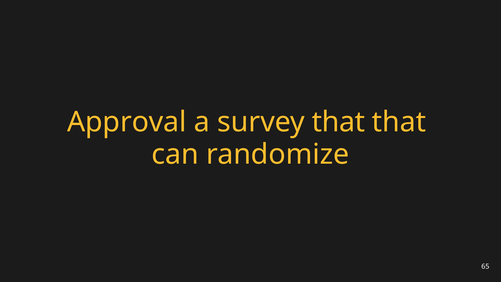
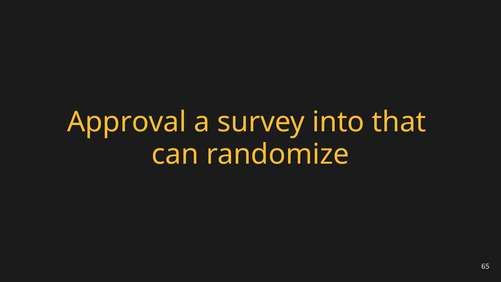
survey that: that -> into
